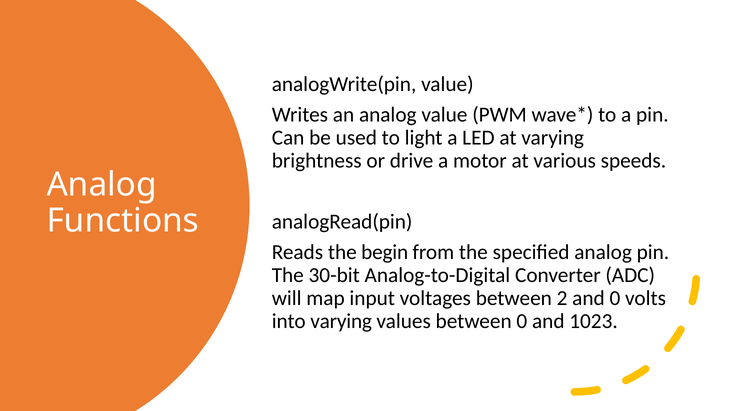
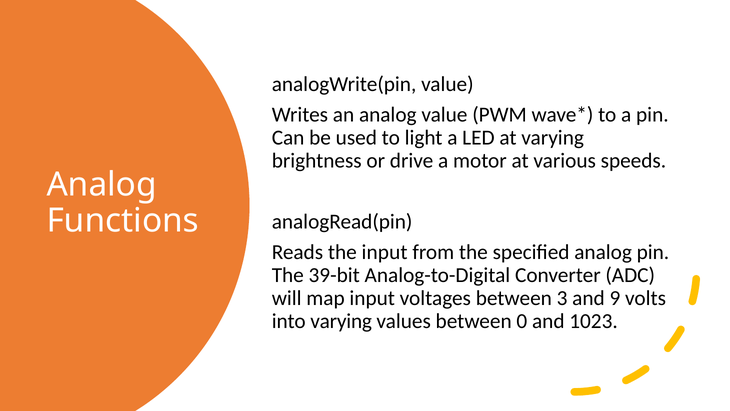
the begin: begin -> input
30-bit: 30-bit -> 39-bit
2: 2 -> 3
and 0: 0 -> 9
